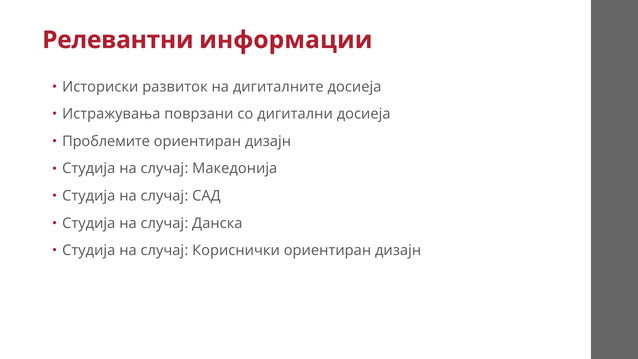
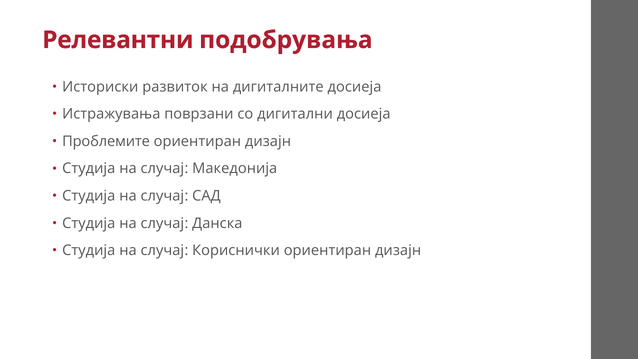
информации: информации -> подобрувања
